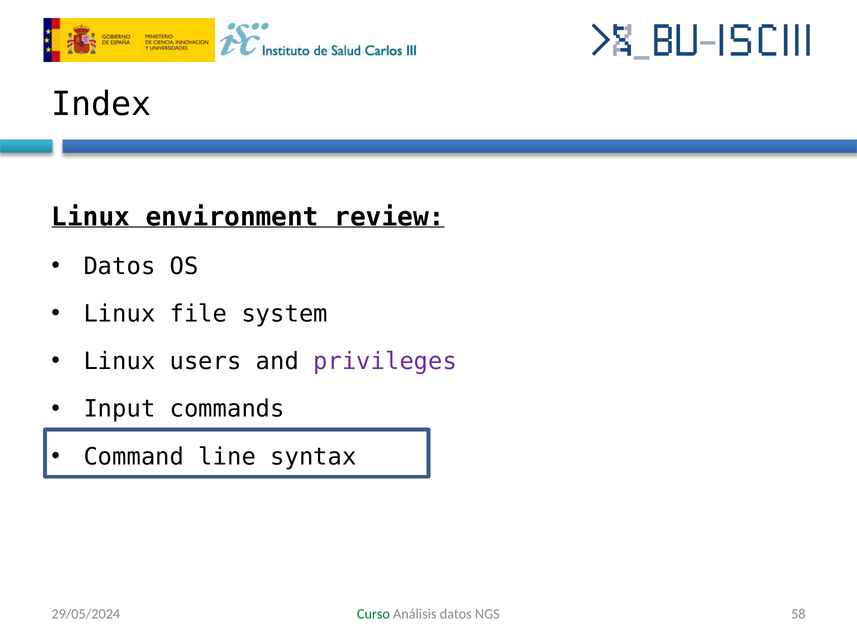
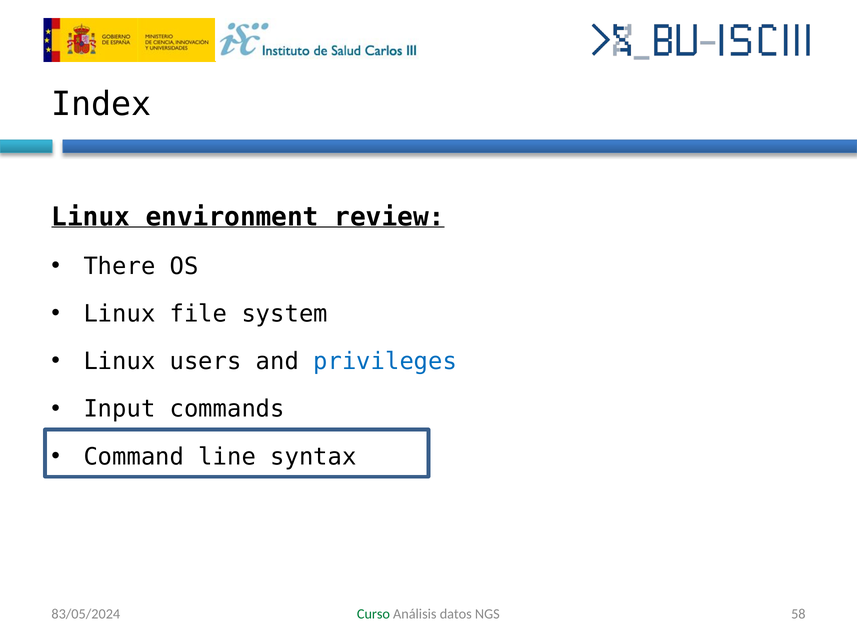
Datos at (119, 266): Datos -> There
privileges colour: purple -> blue
29/05/2024: 29/05/2024 -> 83/05/2024
